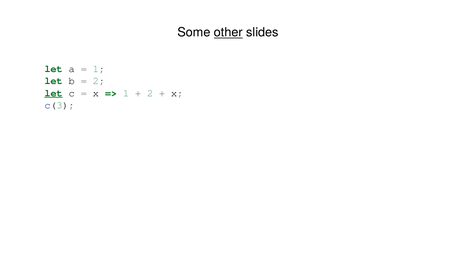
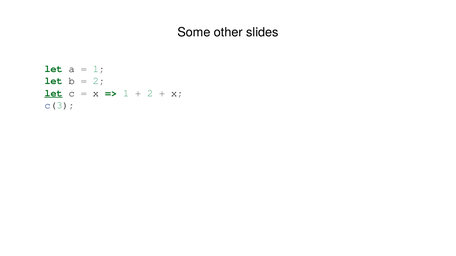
other underline: present -> none
